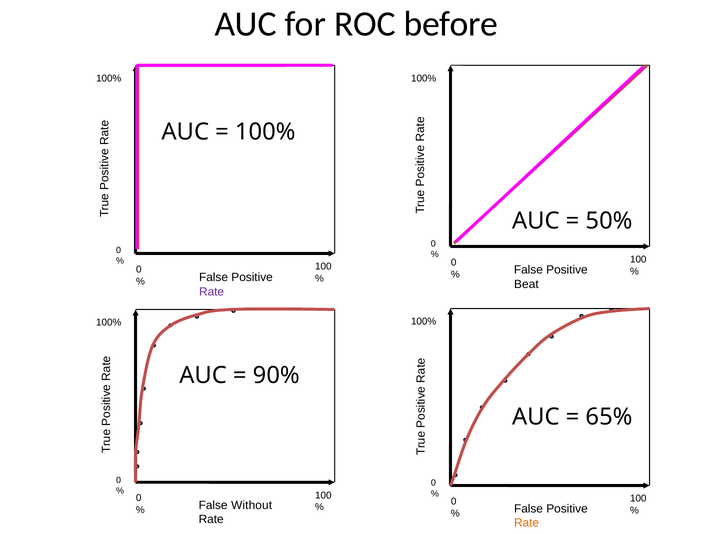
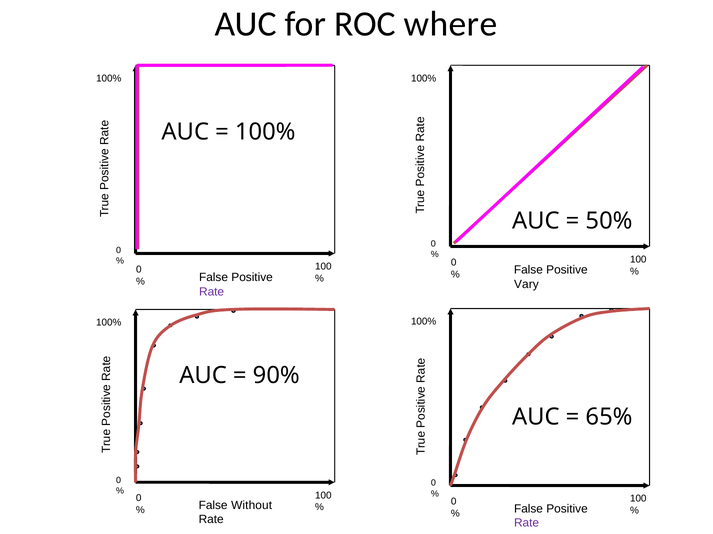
before: before -> where
Beat: Beat -> Vary
Rate at (527, 524) colour: orange -> purple
